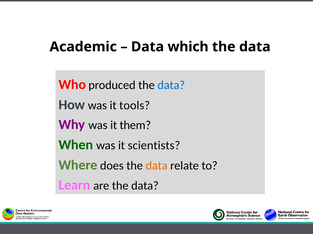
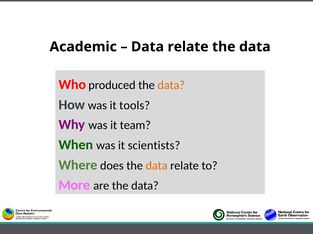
which at (188, 47): which -> relate
data at (171, 85) colour: blue -> orange
them: them -> team
Learn: Learn -> More
